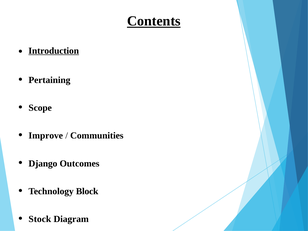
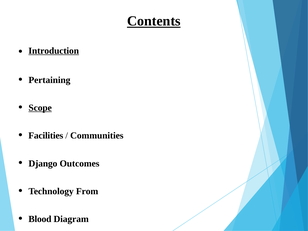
Scope underline: none -> present
Improve: Improve -> Facilities
Block: Block -> From
Stock: Stock -> Blood
